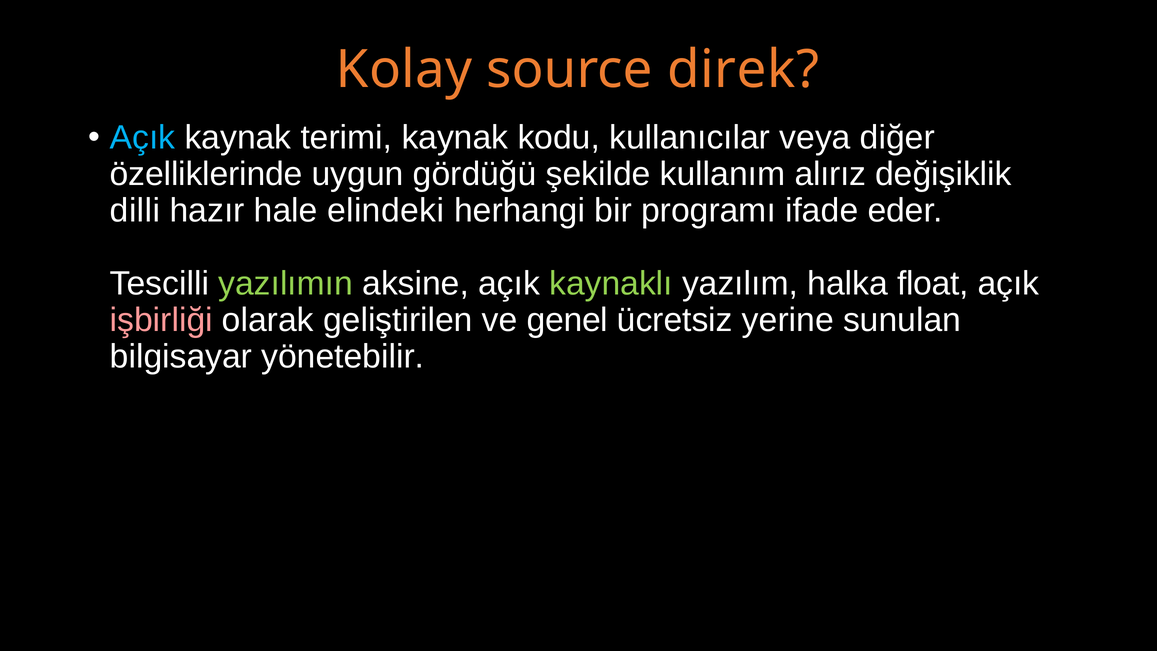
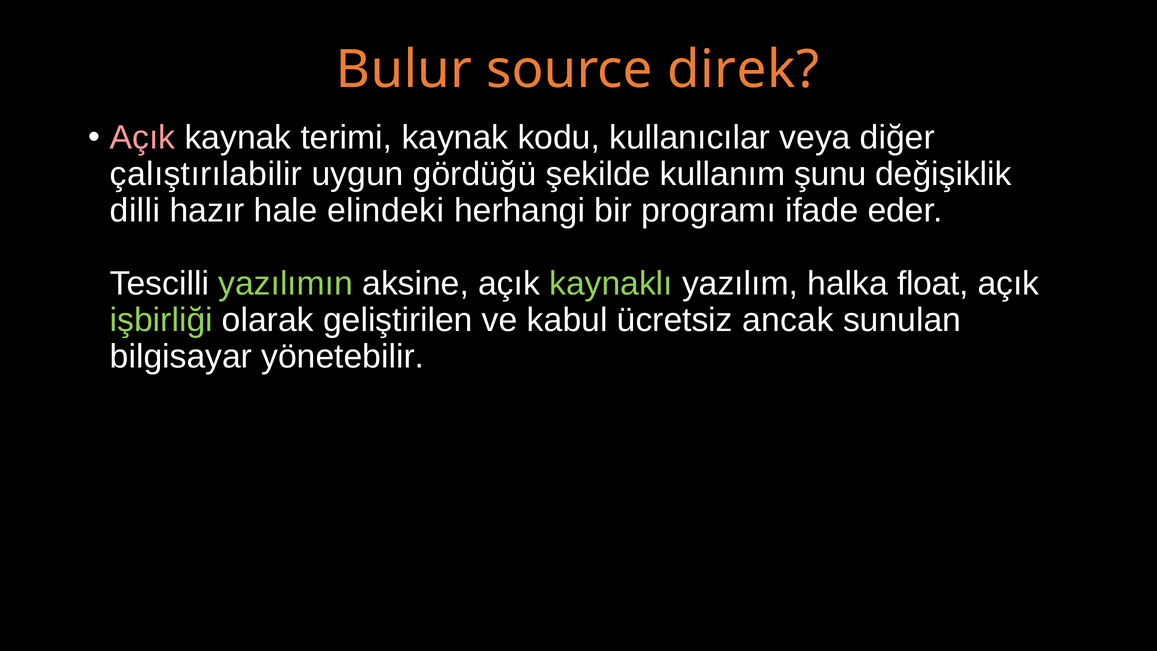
Kolay: Kolay -> Bulur
Açık at (143, 138) colour: light blue -> pink
özelliklerinde: özelliklerinde -> çalıştırılabilir
alırız: alırız -> şunu
işbirliği colour: pink -> light green
genel: genel -> kabul
yerine: yerine -> ancak
